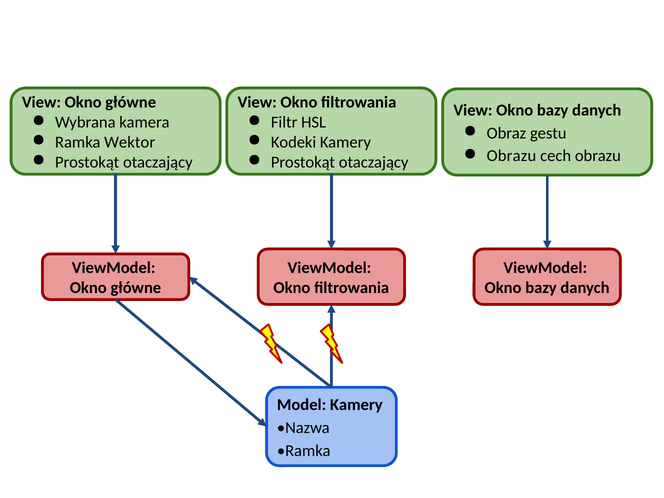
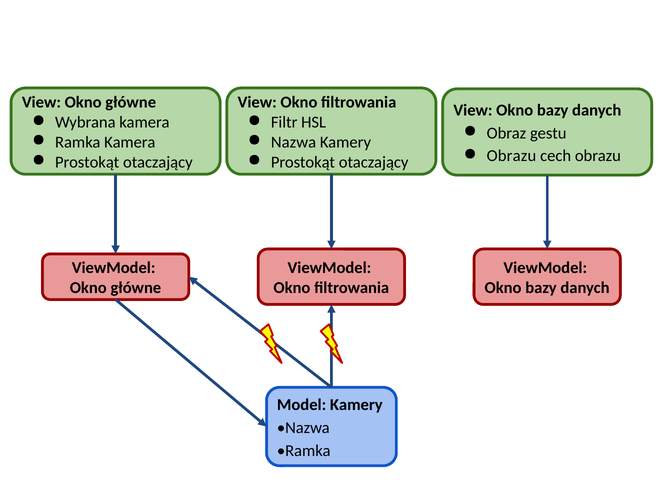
Ramka Wektor: Wektor -> Kamera
Kodeki at (294, 142): Kodeki -> Nazwa
